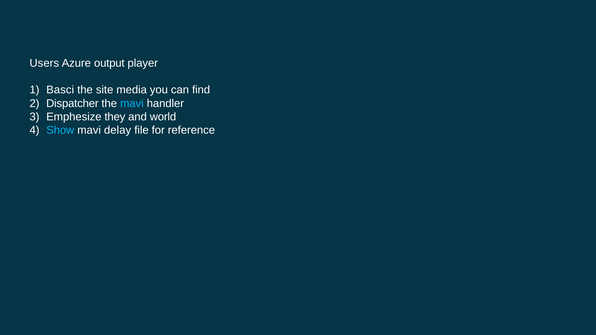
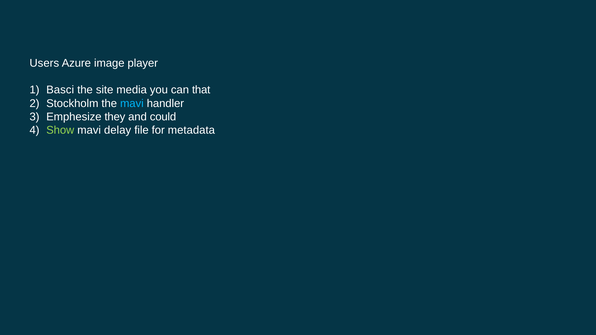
output: output -> image
find: find -> that
Dispatcher: Dispatcher -> Stockholm
world: world -> could
Show colour: light blue -> light green
reference: reference -> metadata
